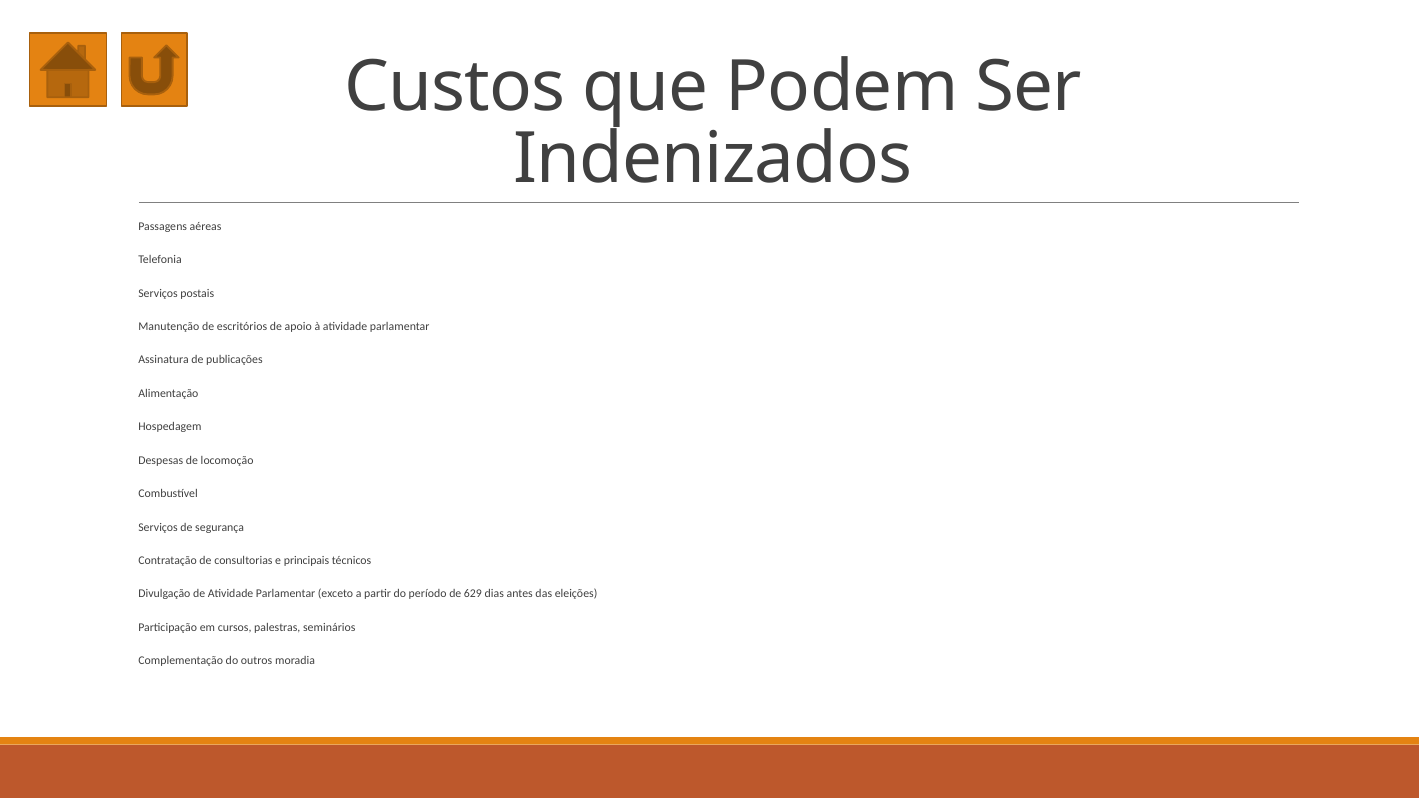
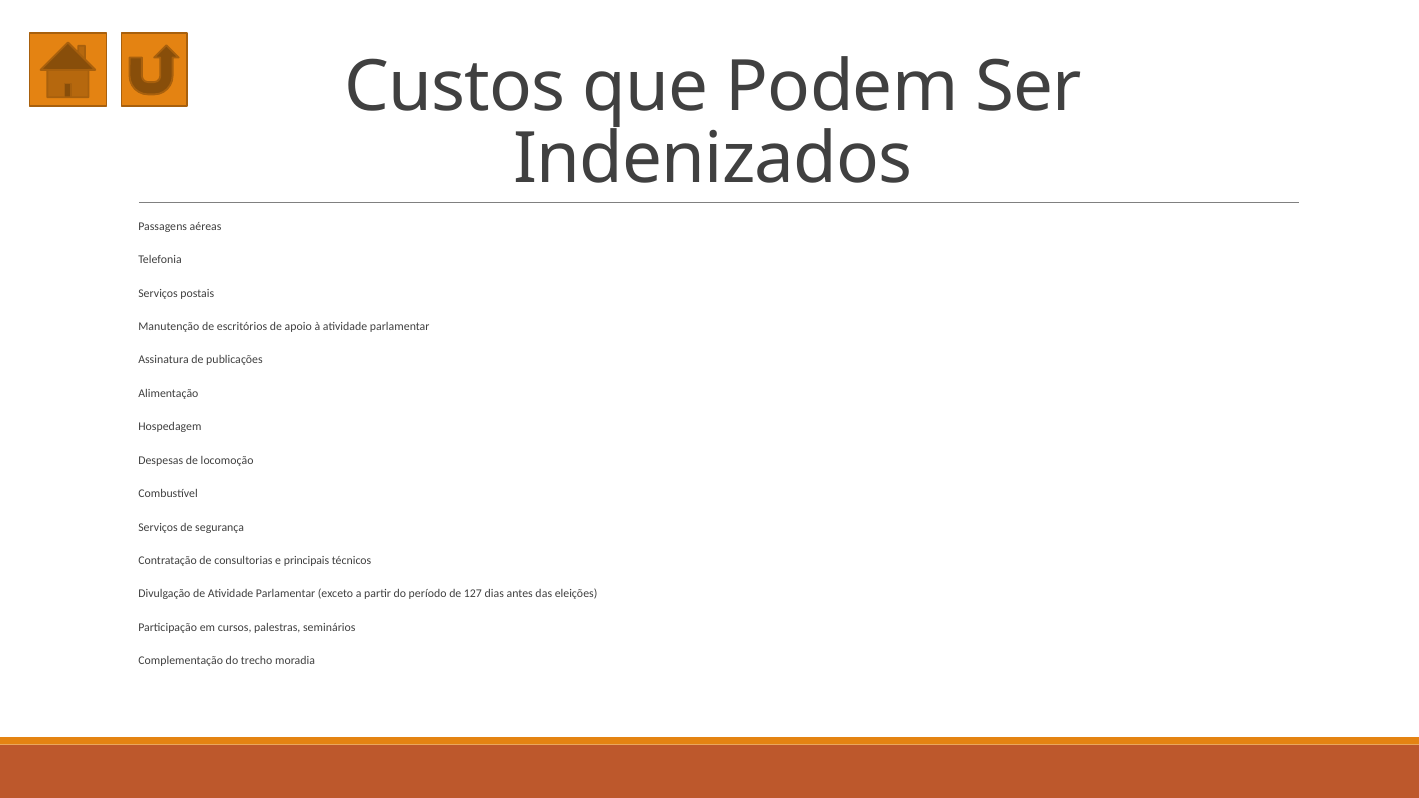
629: 629 -> 127
outros: outros -> trecho
